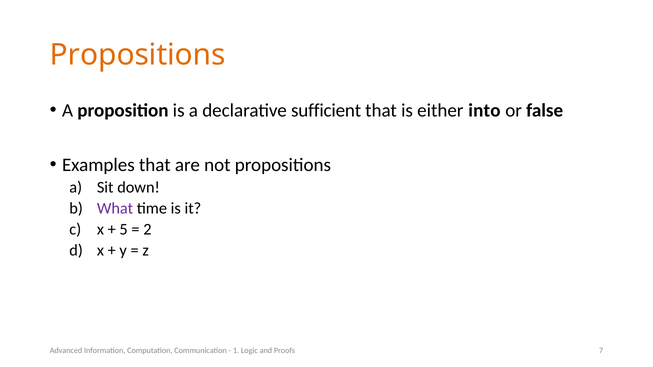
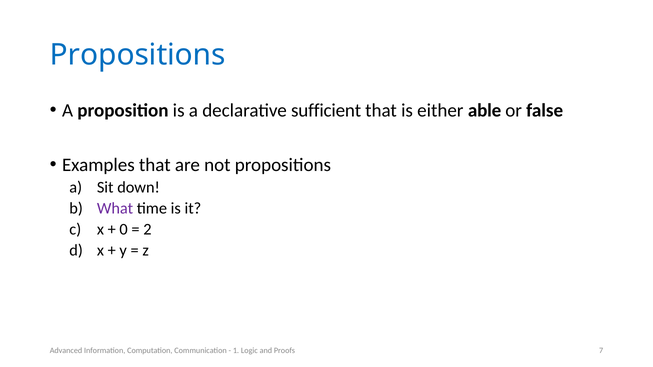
Propositions at (138, 55) colour: orange -> blue
into: into -> able
5: 5 -> 0
